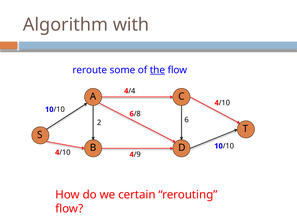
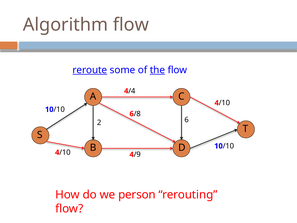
Algorithm with: with -> flow
reroute underline: none -> present
certain: certain -> person
